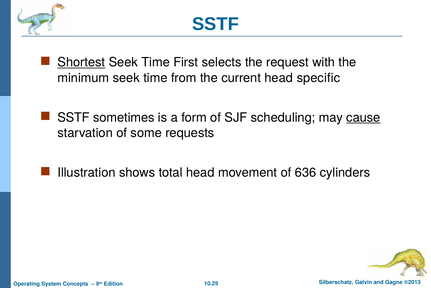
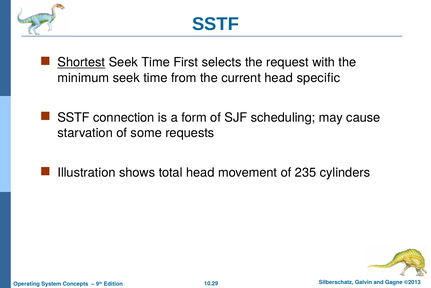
sometimes: sometimes -> connection
cause underline: present -> none
636: 636 -> 235
